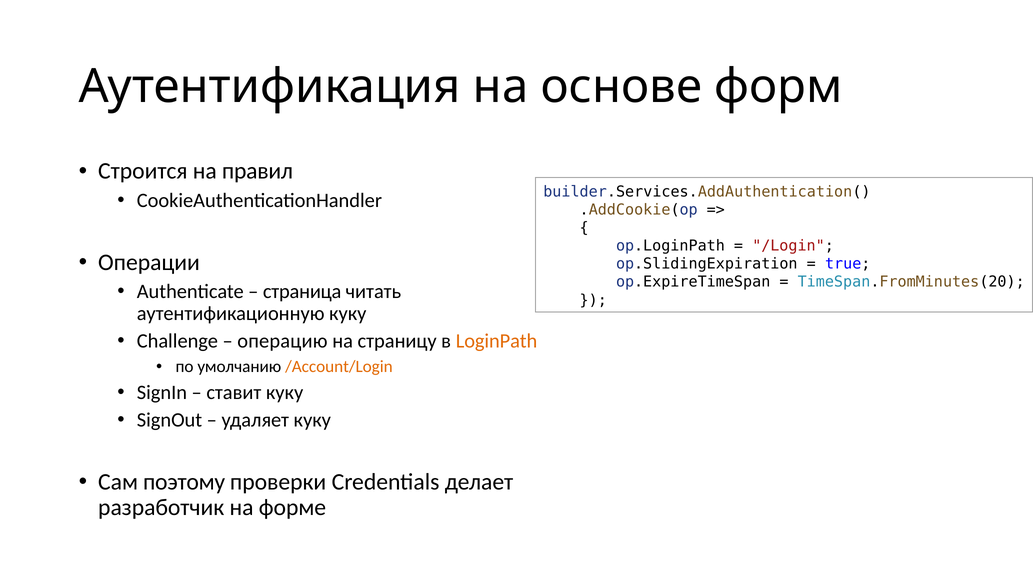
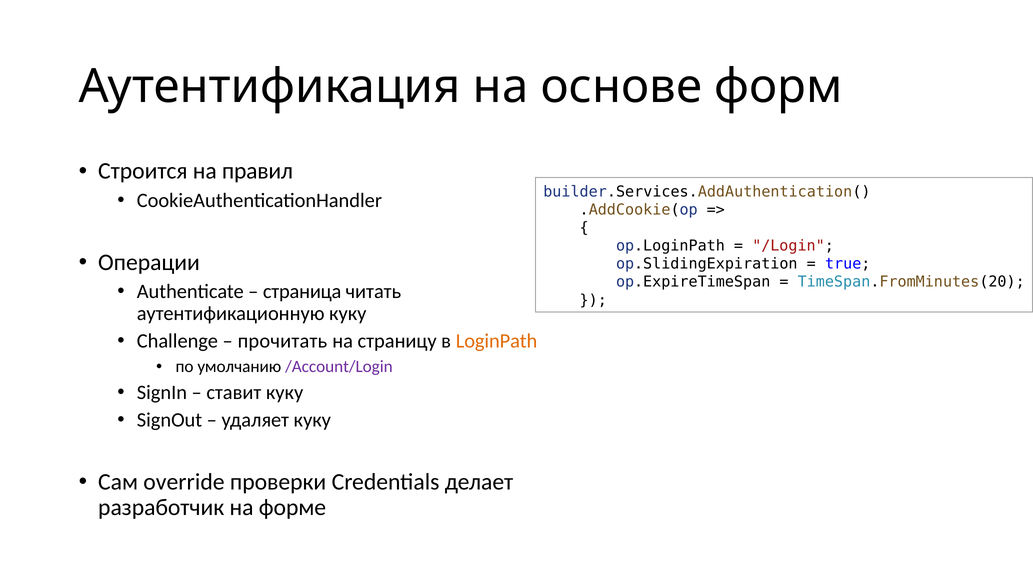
операцию: операцию -> прочитать
/Account/Login colour: orange -> purple
поэтому: поэтому -> override
